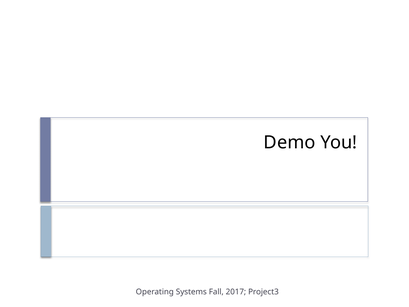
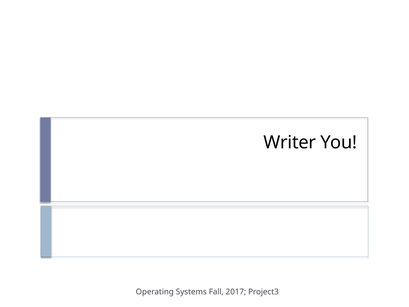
Demo: Demo -> Writer
